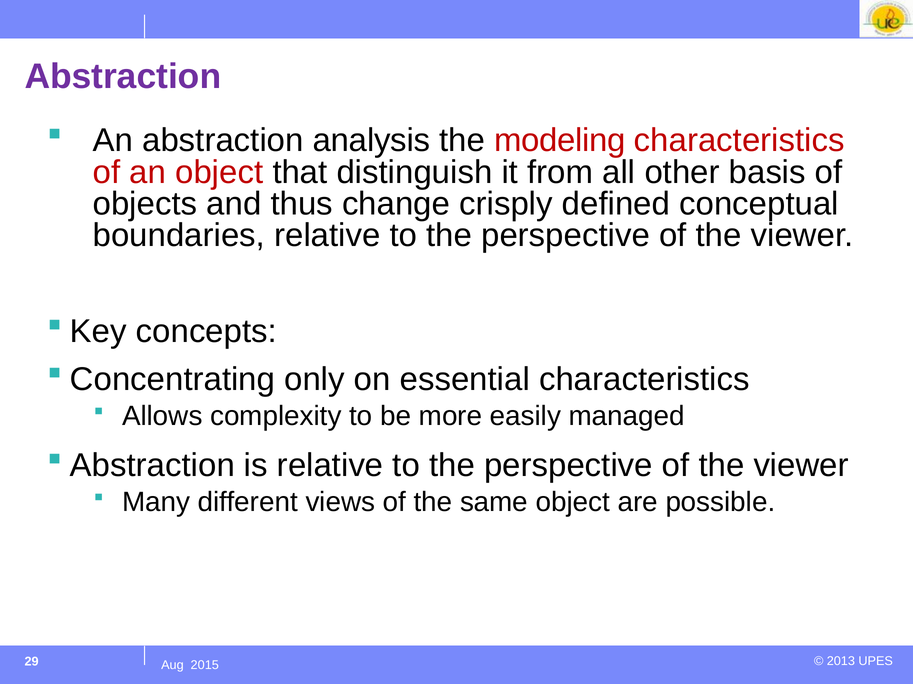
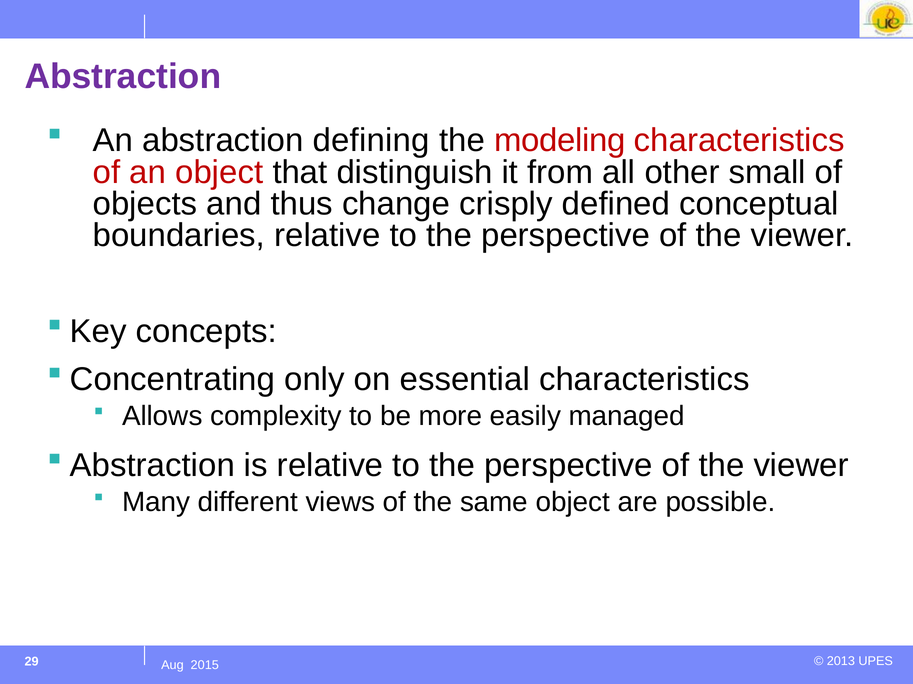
analysis: analysis -> defining
basis: basis -> small
